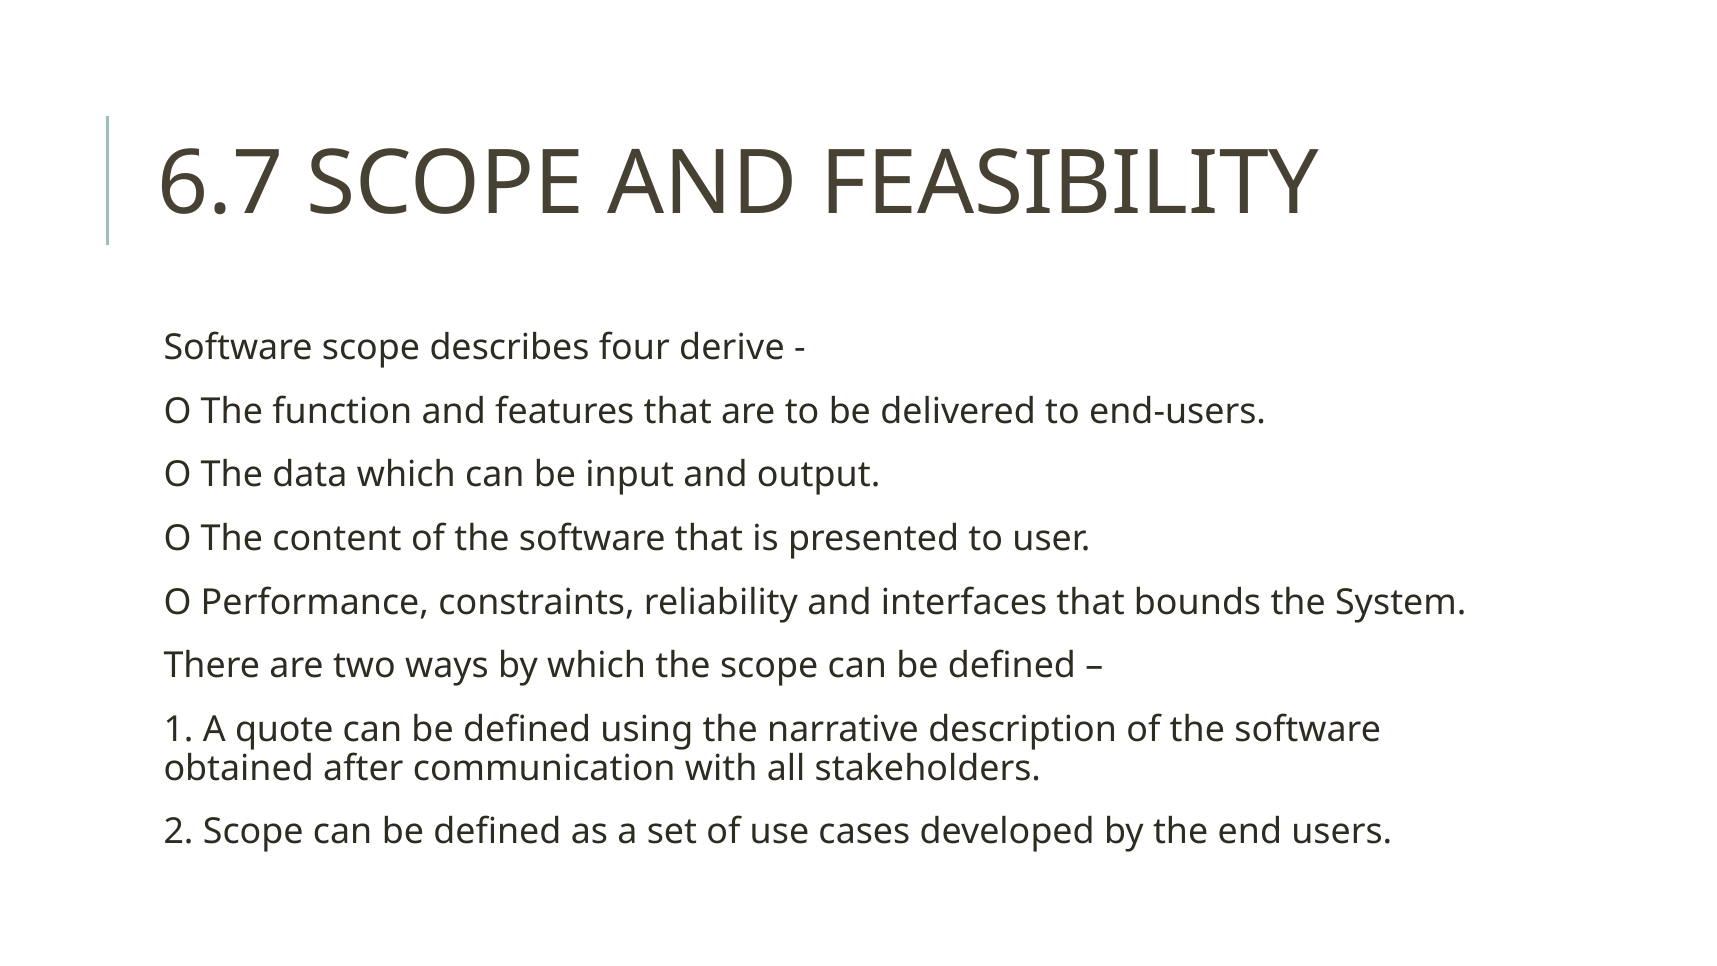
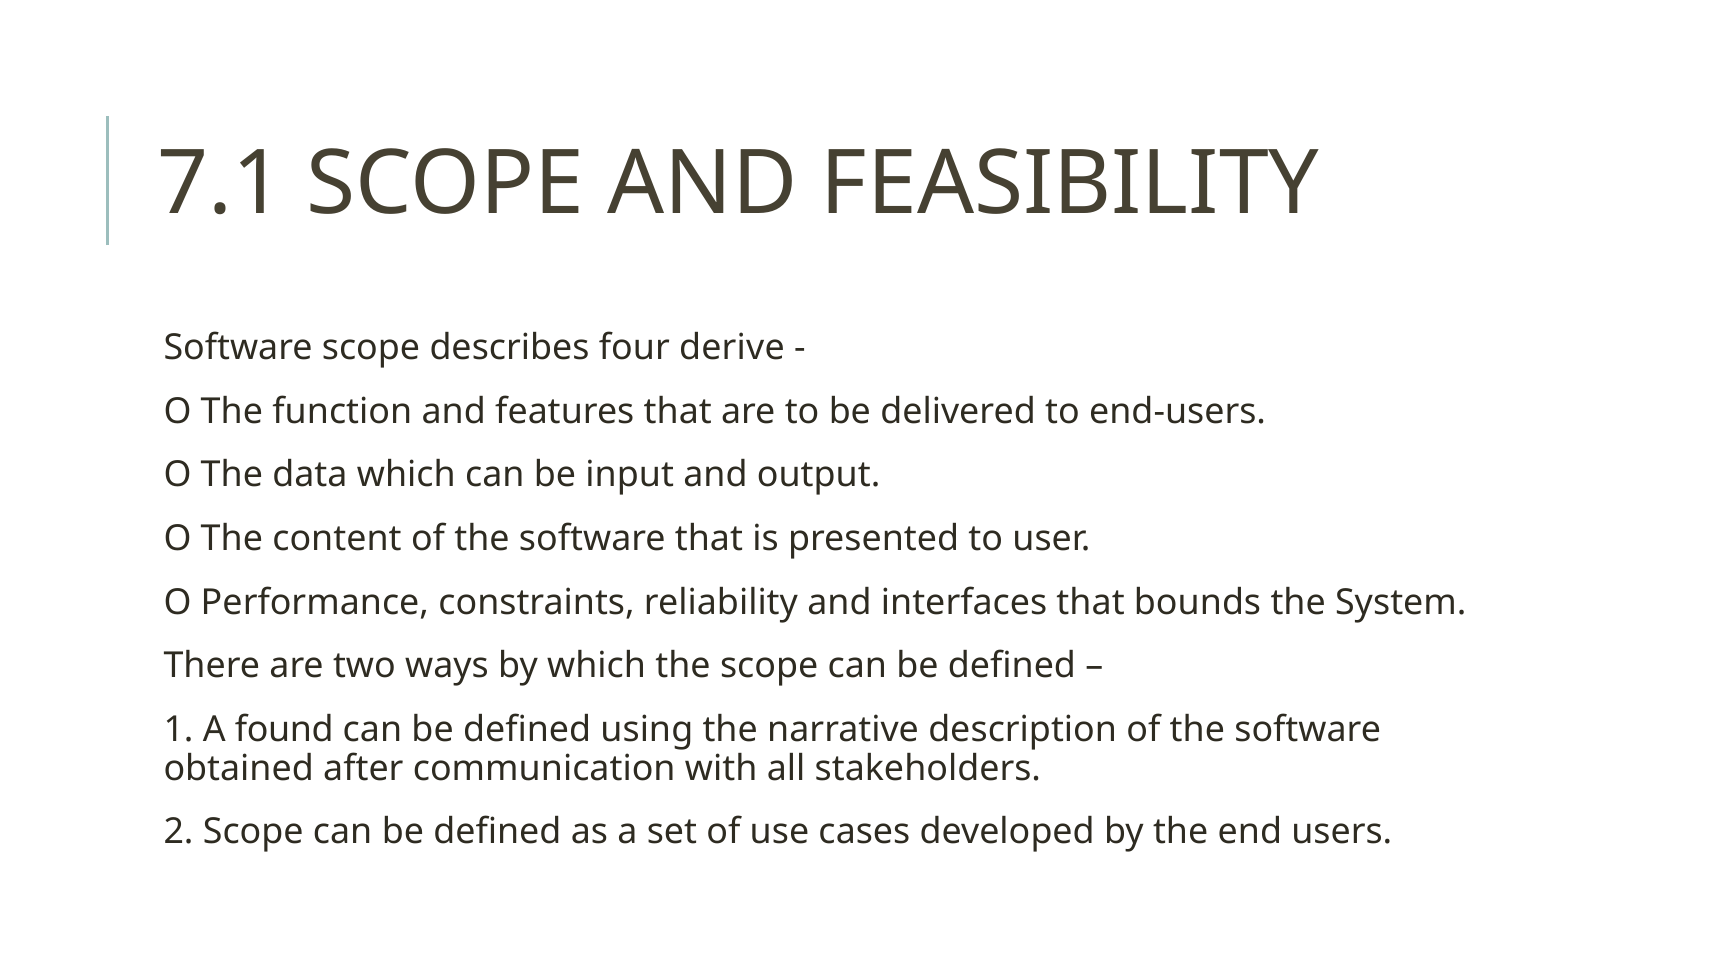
6.7: 6.7 -> 7.1
quote: quote -> found
